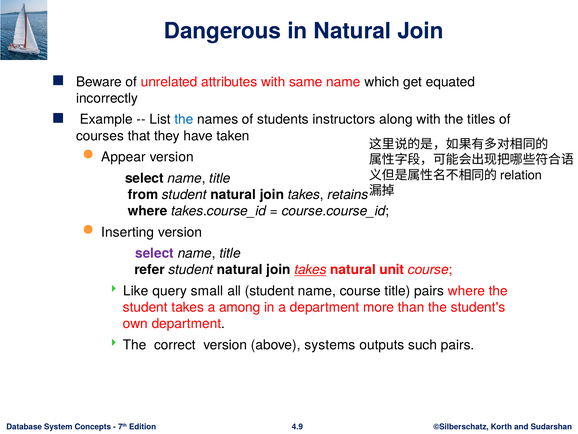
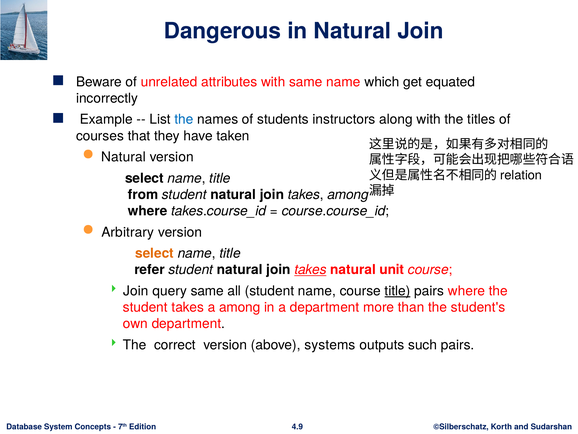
Appear at (124, 157): Appear -> Natural
takes retains: retains -> among
Inserting: Inserting -> Arbitrary
select at (154, 253) colour: purple -> orange
Like at (136, 291): Like -> Join
query small: small -> same
title at (397, 291) underline: none -> present
